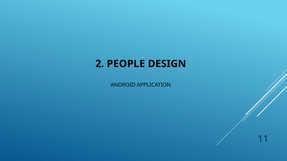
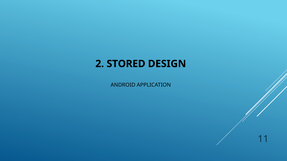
PEOPLE: PEOPLE -> STORED
